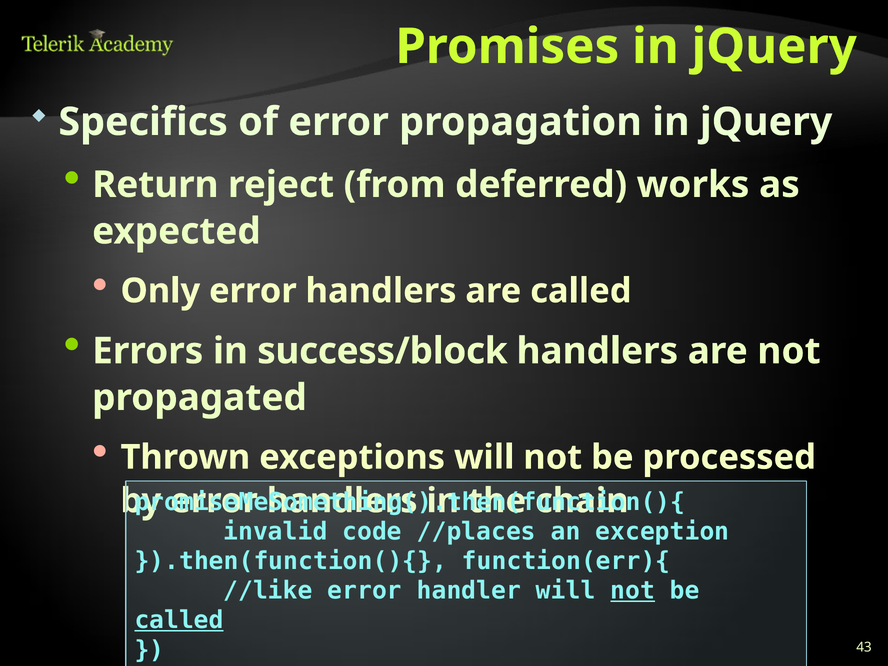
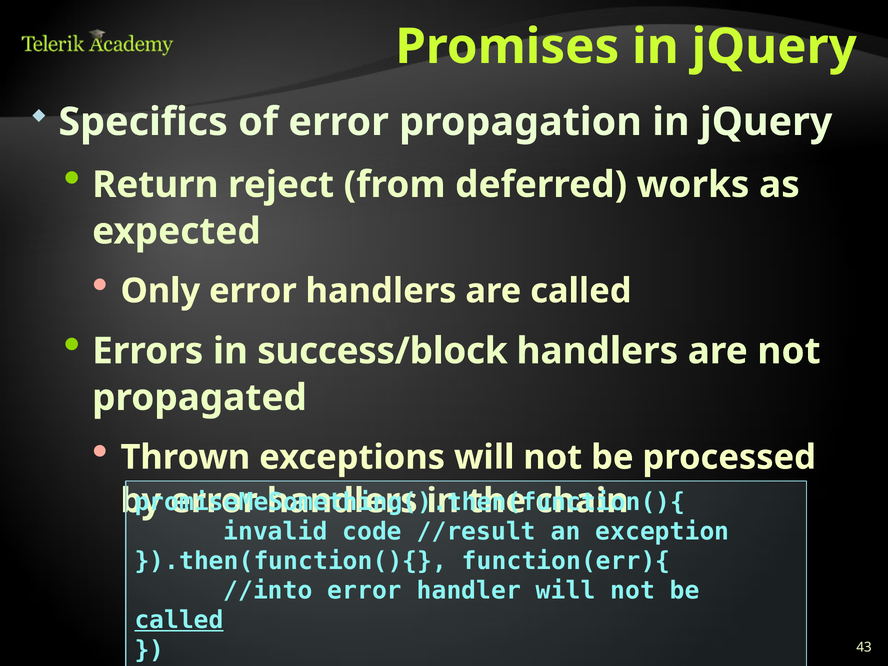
//places: //places -> //result
//like: //like -> //into
not at (633, 591) underline: present -> none
